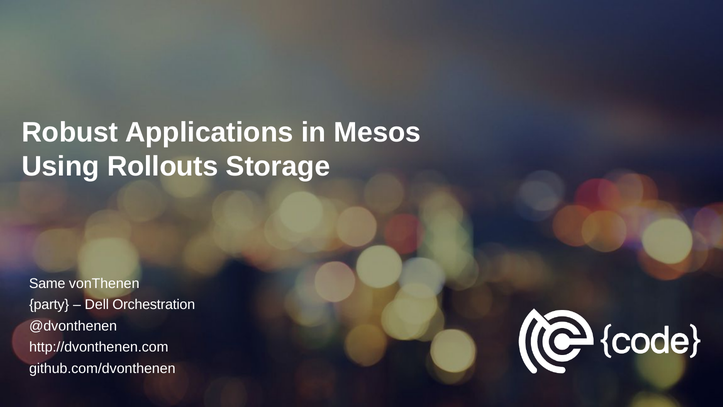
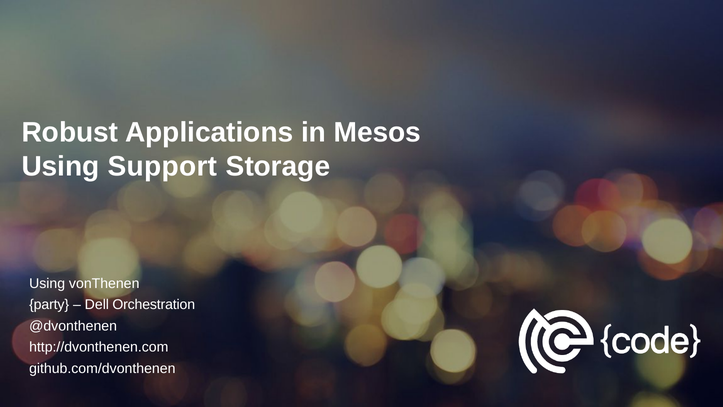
Rollouts: Rollouts -> Support
Same at (47, 283): Same -> Using
